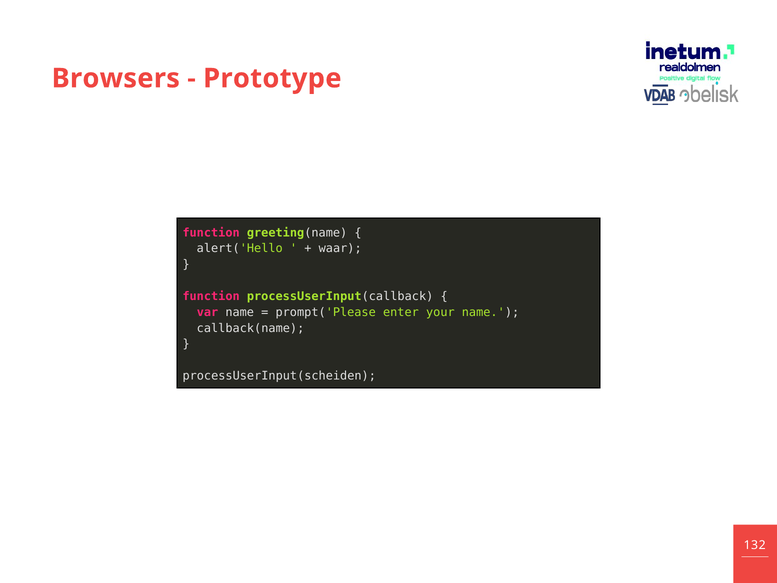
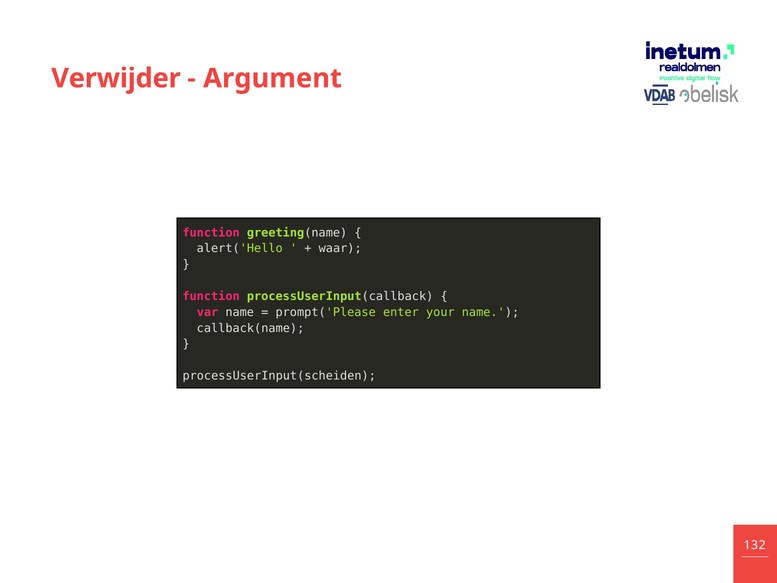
Browsers: Browsers -> Verwijder
Prototype: Prototype -> Argument
